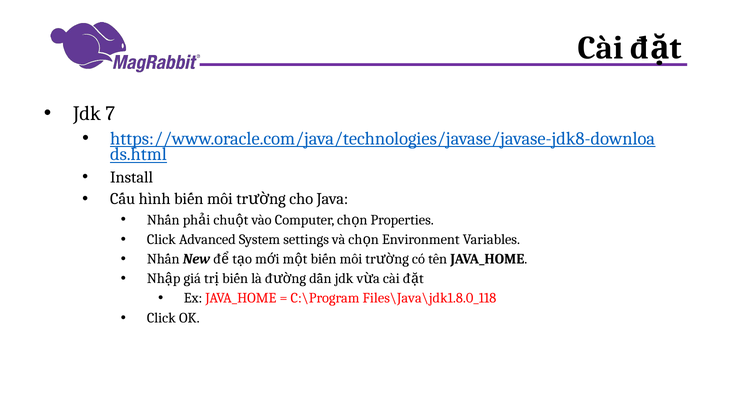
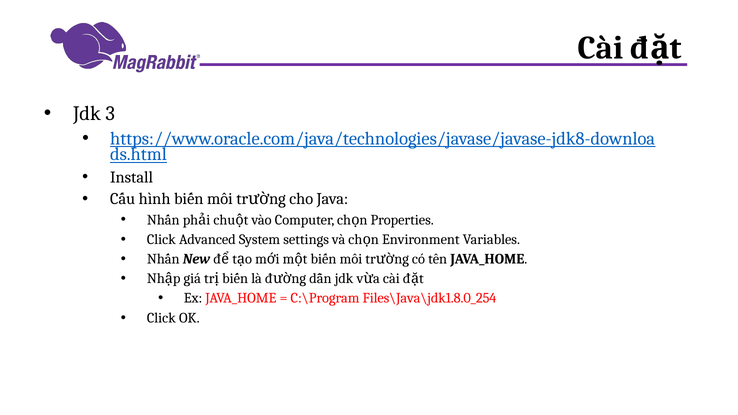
7: 7 -> 3
Files\Java\jdk1.8.0_118: Files\Java\jdk1.8.0_118 -> Files\Java\jdk1.8.0_254
